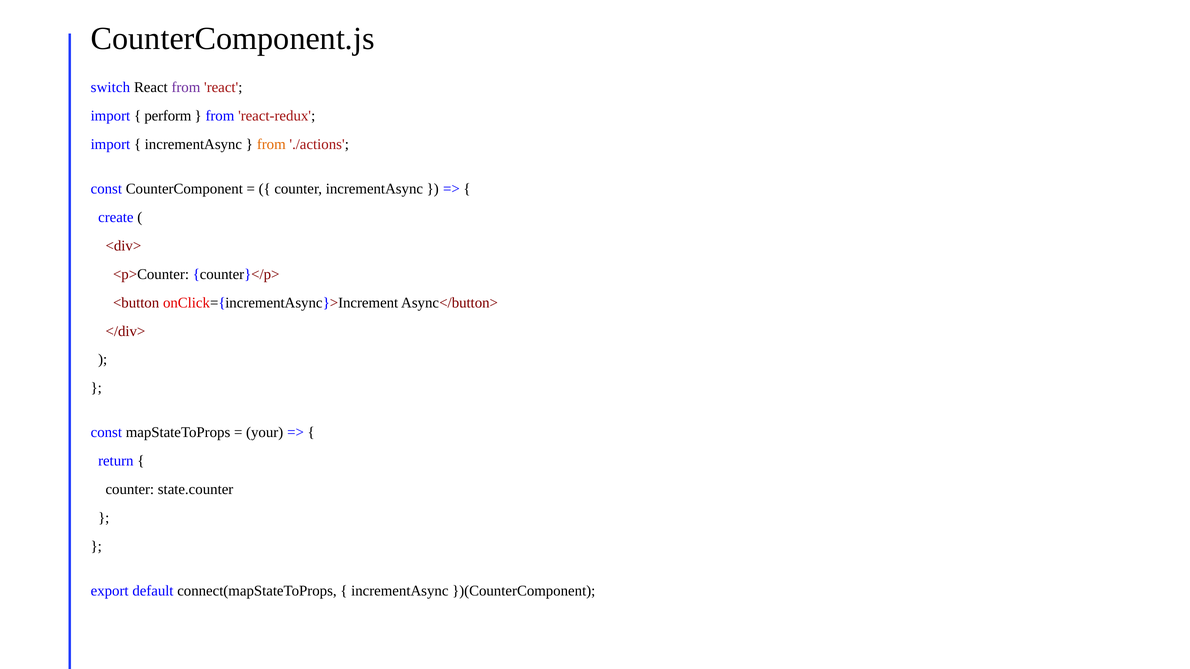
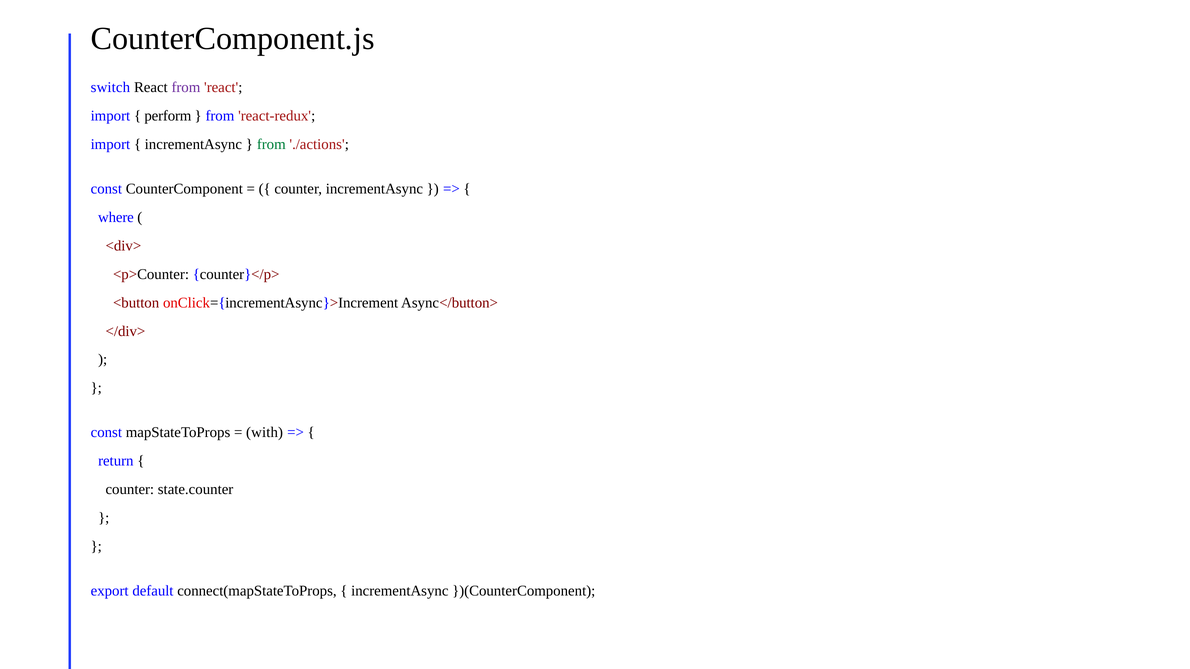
from at (271, 144) colour: orange -> green
create: create -> where
your: your -> with
